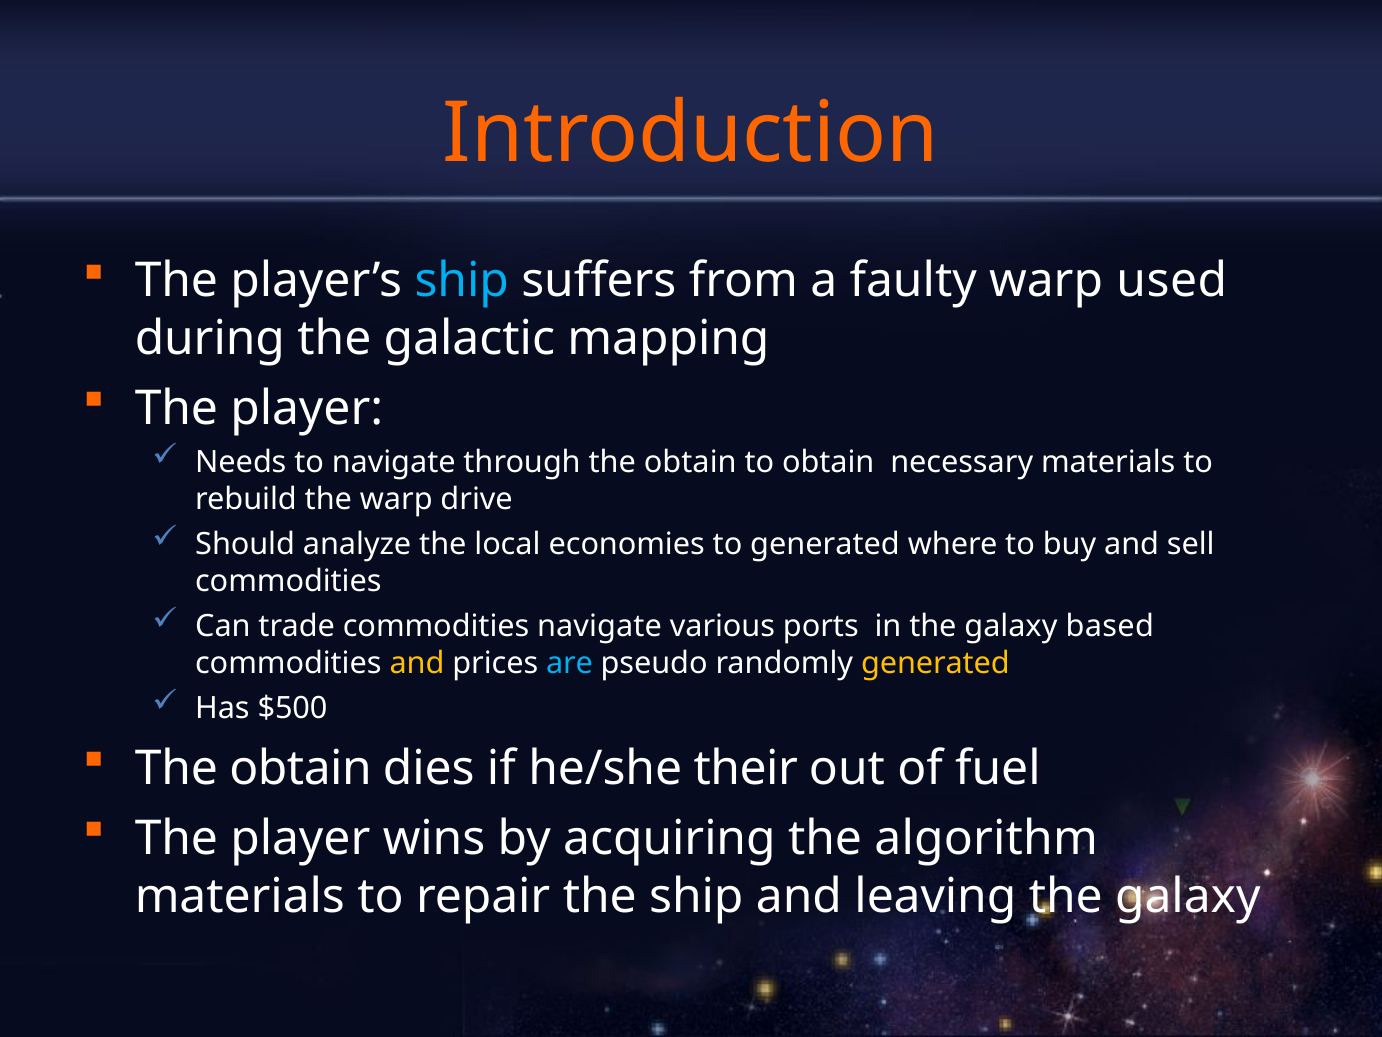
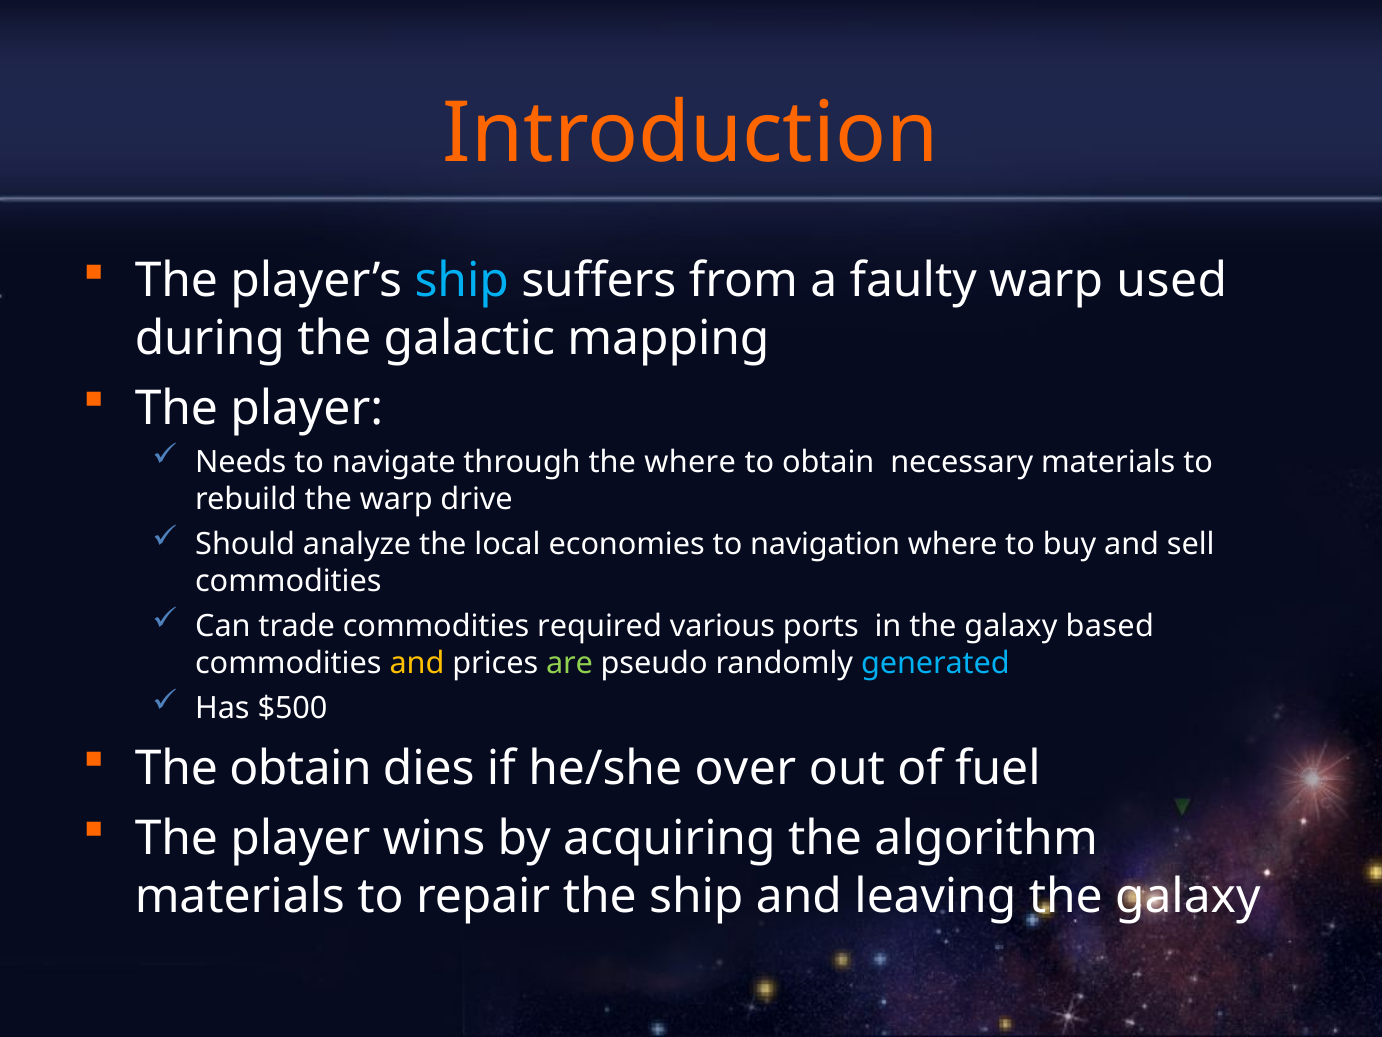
through the obtain: obtain -> where
to generated: generated -> navigation
commodities navigate: navigate -> required
are colour: light blue -> light green
generated at (935, 663) colour: yellow -> light blue
their: their -> over
